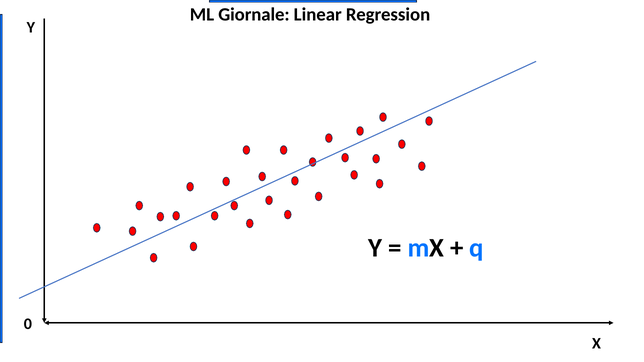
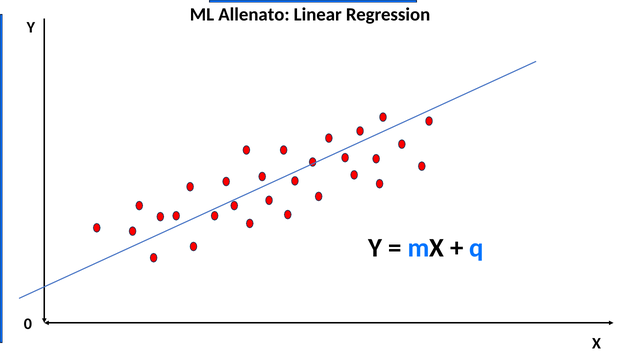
Giornale: Giornale -> Allenato
